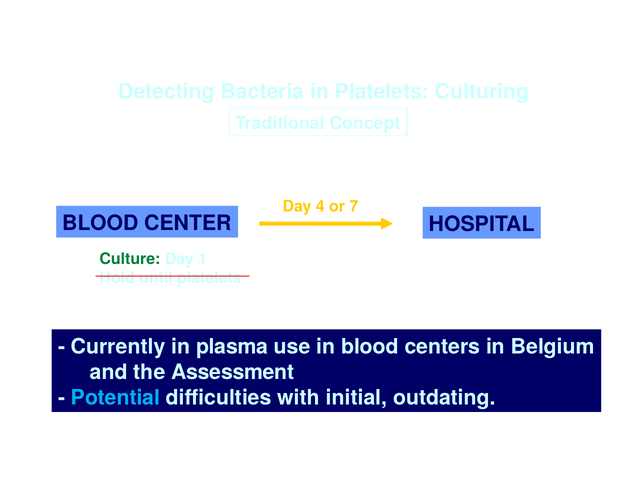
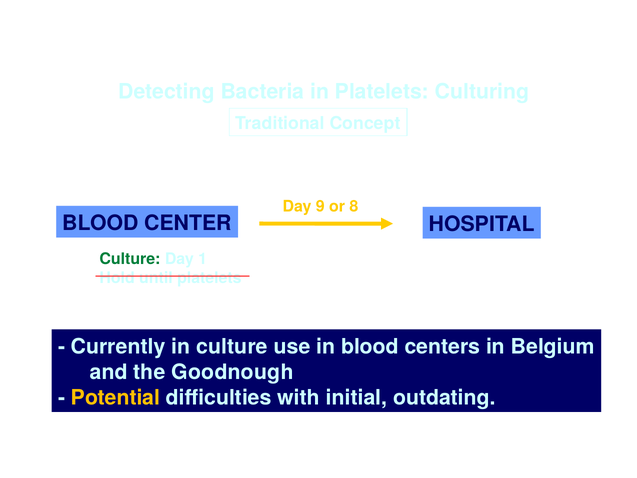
4: 4 -> 9
7: 7 -> 8
in plasma: plasma -> culture
Assessment: Assessment -> Goodnough
Potential colour: light blue -> yellow
